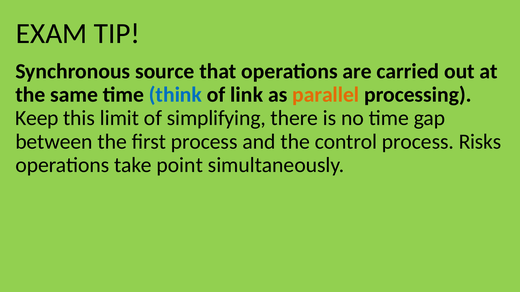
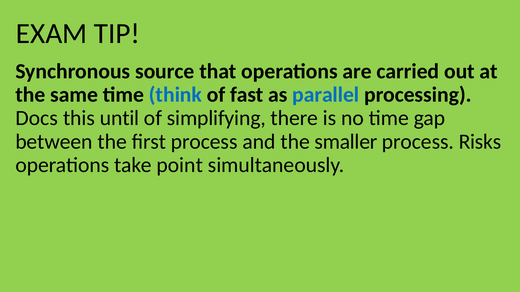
link: link -> fast
parallel colour: orange -> blue
Keep: Keep -> Docs
limit: limit -> until
control: control -> smaller
